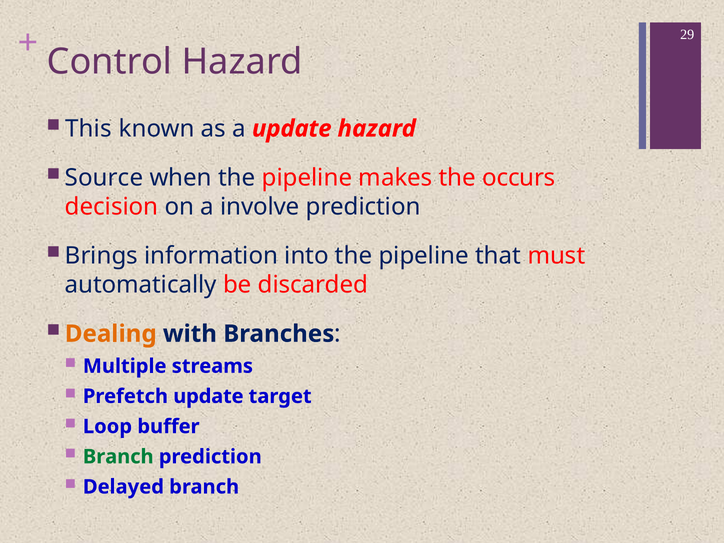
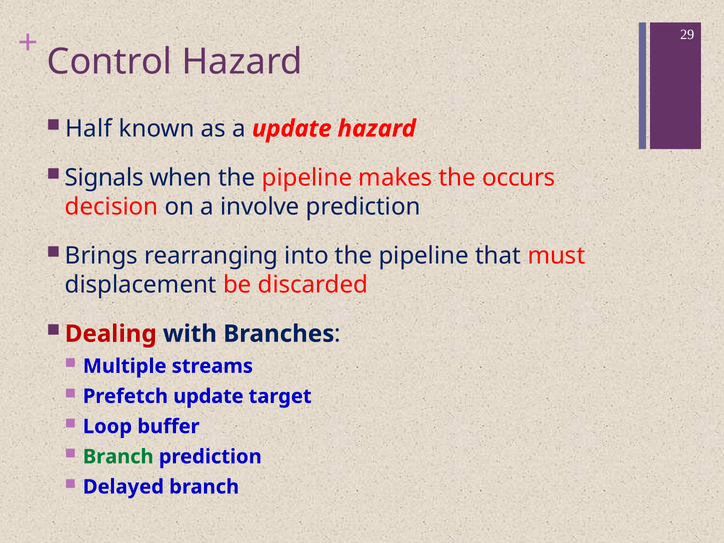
This: This -> Half
Source: Source -> Signals
information: information -> rearranging
automatically: automatically -> displacement
Dealing colour: orange -> red
